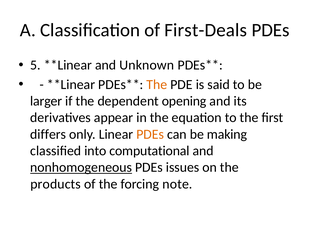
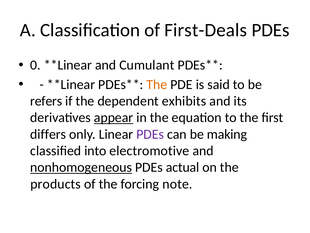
5: 5 -> 0
Unknown: Unknown -> Cumulant
larger: larger -> refers
opening: opening -> exhibits
appear underline: none -> present
PDEs at (150, 134) colour: orange -> purple
computational: computational -> electromotive
issues: issues -> actual
